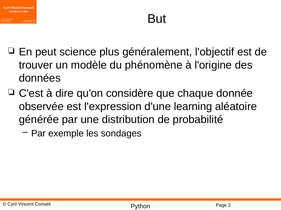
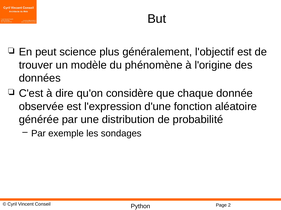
learning: learning -> fonction
